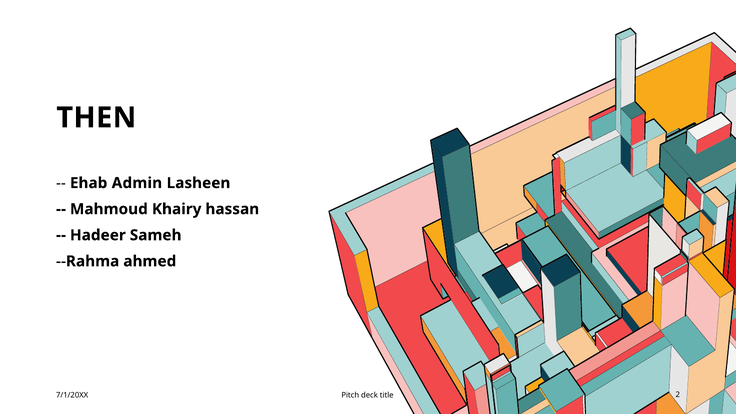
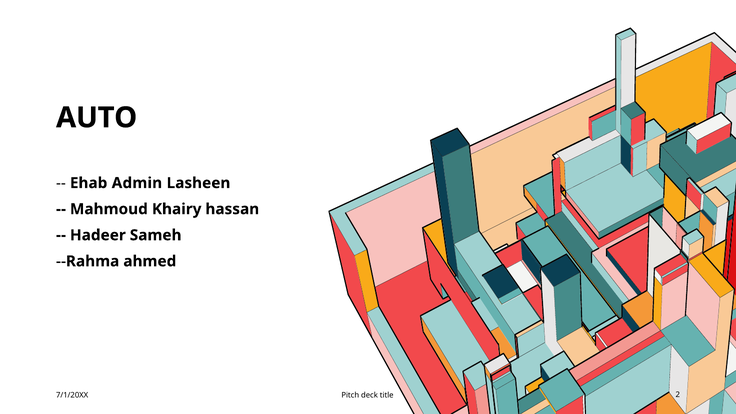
THEN: THEN -> AUTO
